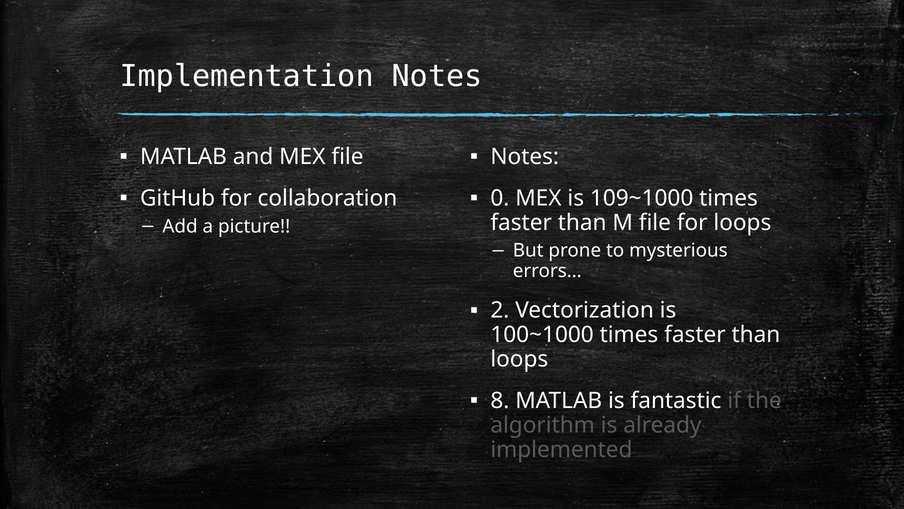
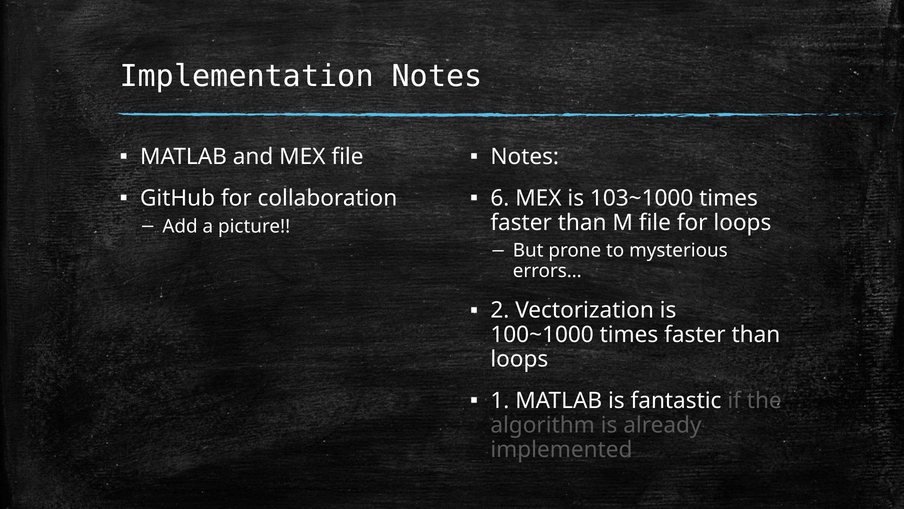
0: 0 -> 6
109~1000: 109~1000 -> 103~1000
8: 8 -> 1
